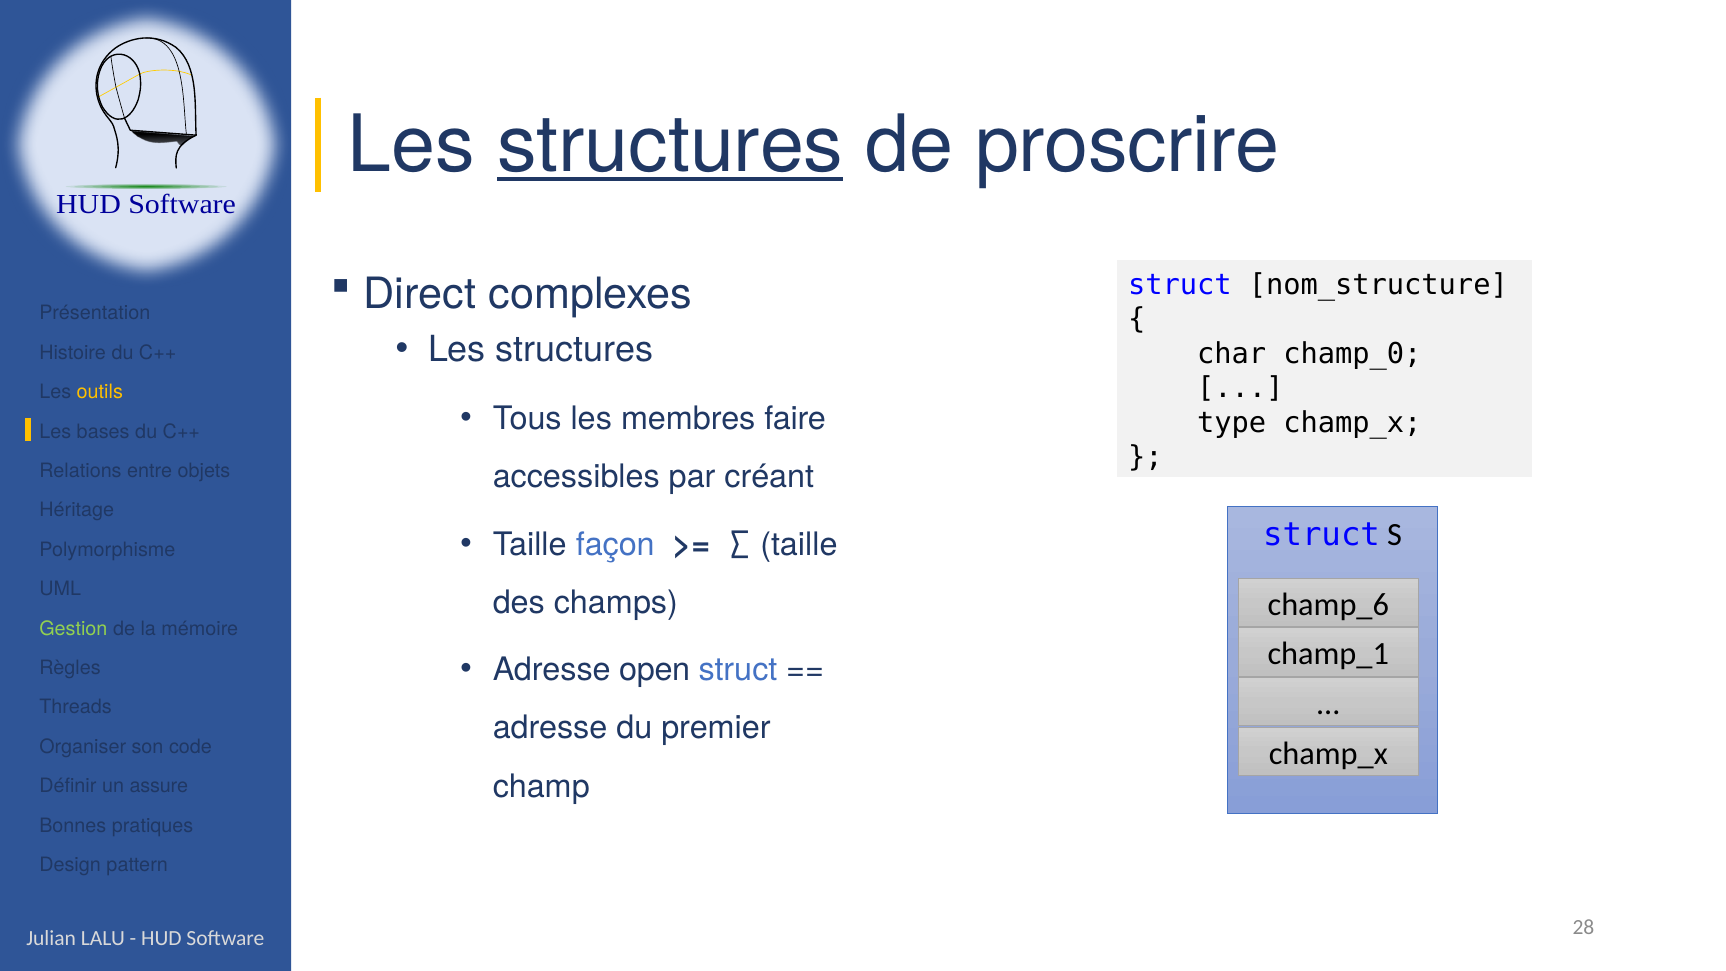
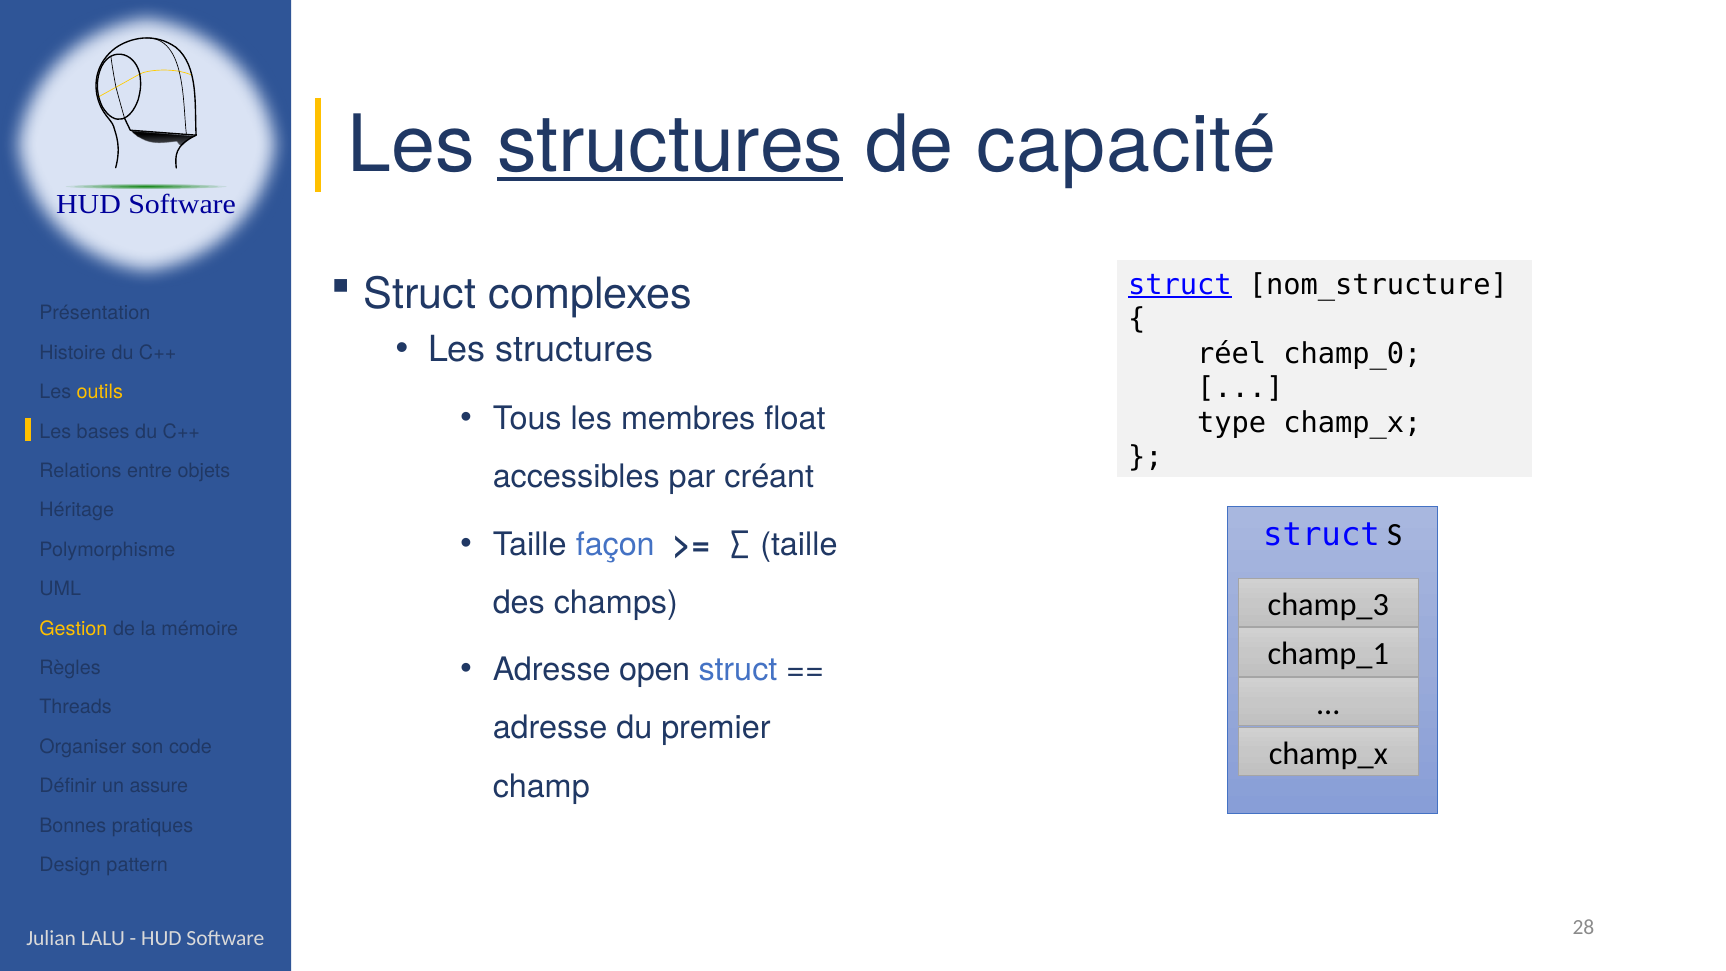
proscrire: proscrire -> capacité
Direct at (420, 294): Direct -> Struct
struct at (1180, 284) underline: none -> present
char: char -> réel
faire: faire -> float
champ_6: champ_6 -> champ_3
Gestion colour: light green -> yellow
